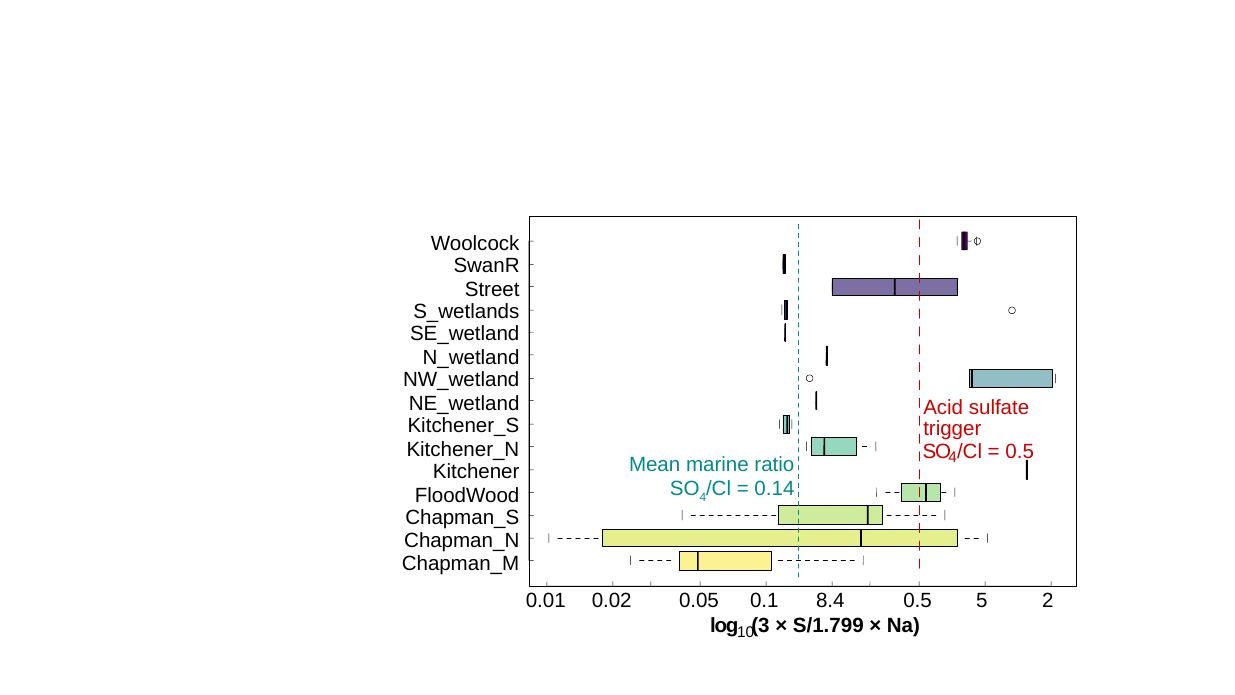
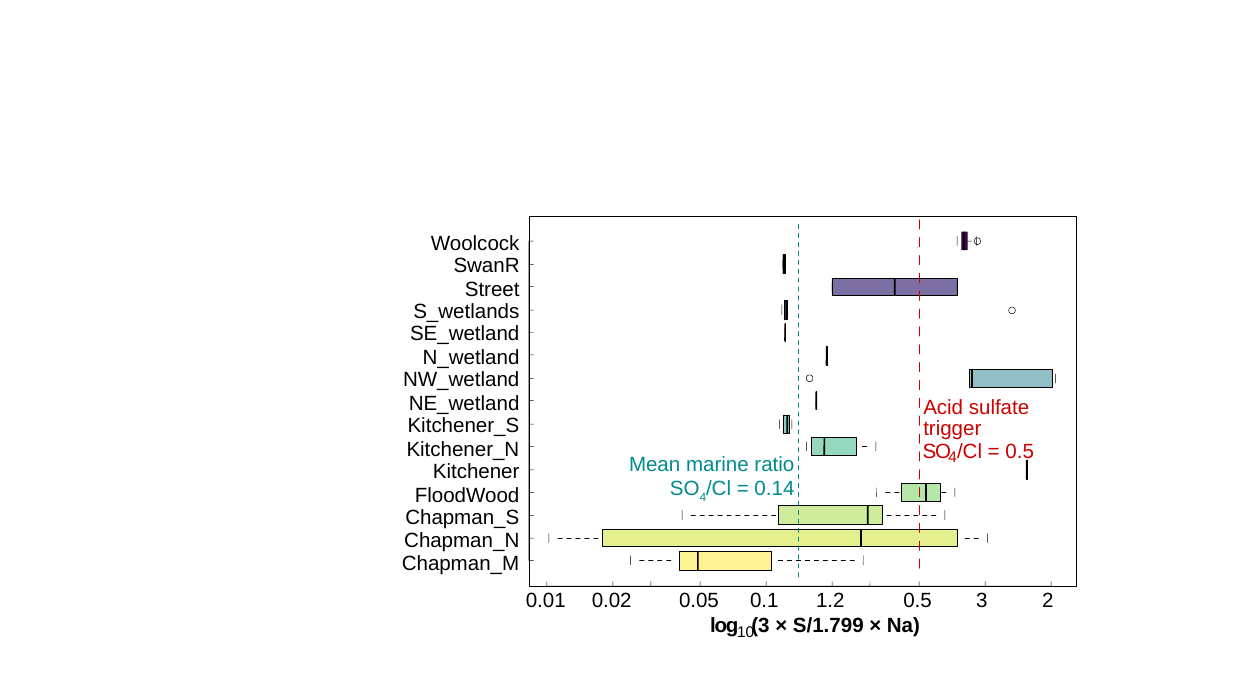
8.4: 8.4 -> 1.2
0.5 5: 5 -> 3
